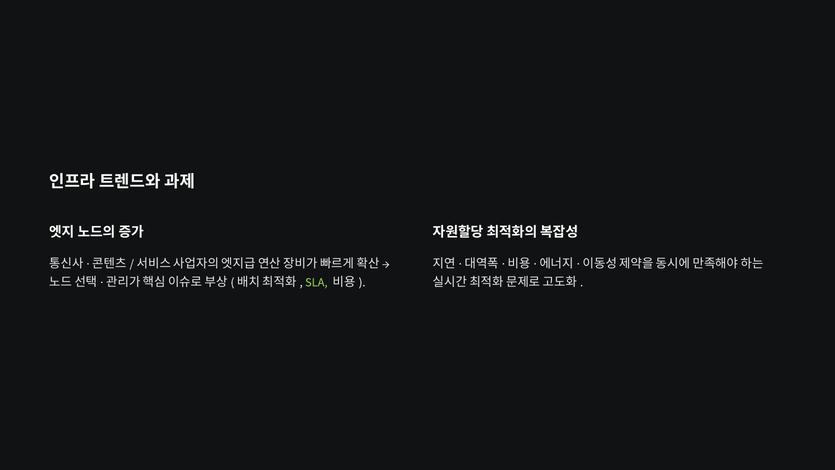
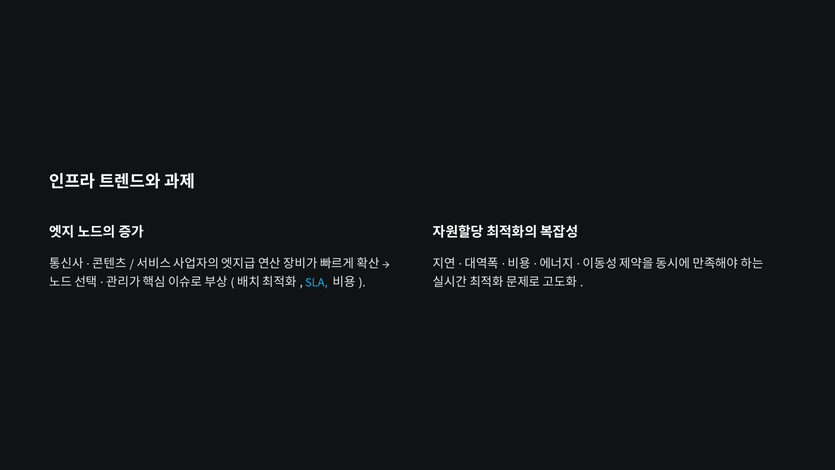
SLA colour: light green -> light blue
